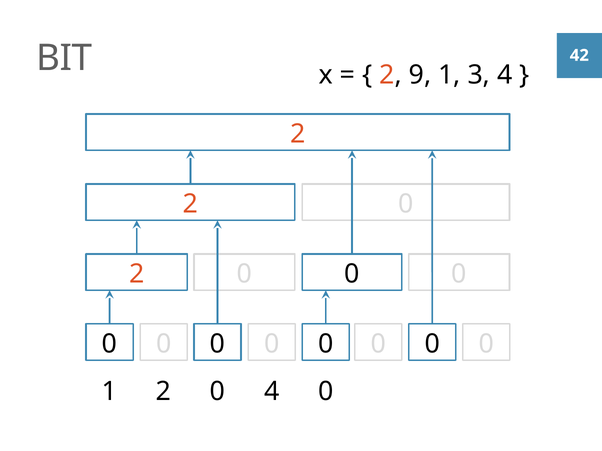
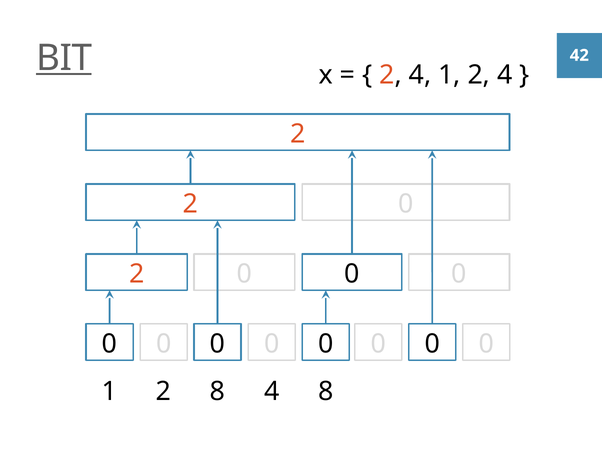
BIT underline: none -> present
9 at (420, 75): 9 -> 4
3 at (479, 75): 3 -> 2
1 2 0: 0 -> 8
4 0: 0 -> 8
